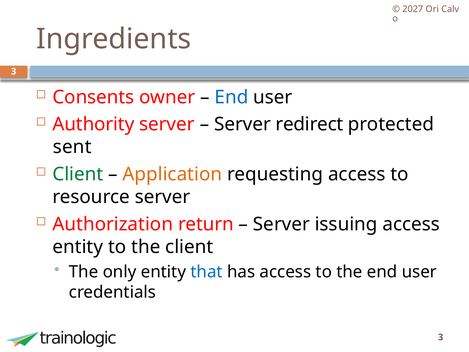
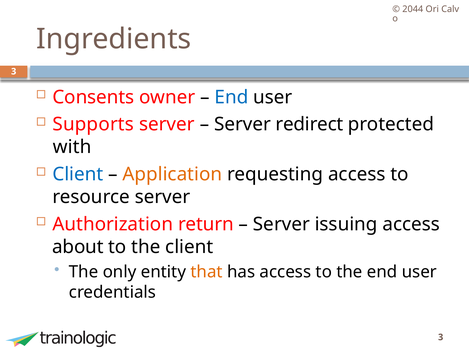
2027: 2027 -> 2044
Authority: Authority -> Supports
sent: sent -> with
Client at (78, 174) colour: green -> blue
entity at (78, 247): entity -> about
that colour: blue -> orange
